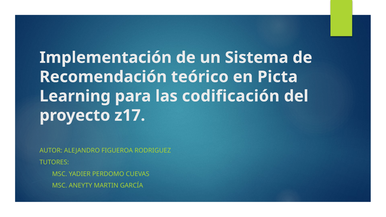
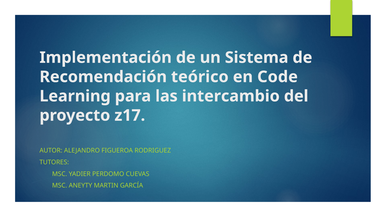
Picta: Picta -> Code
codificación: codificación -> intercambio
